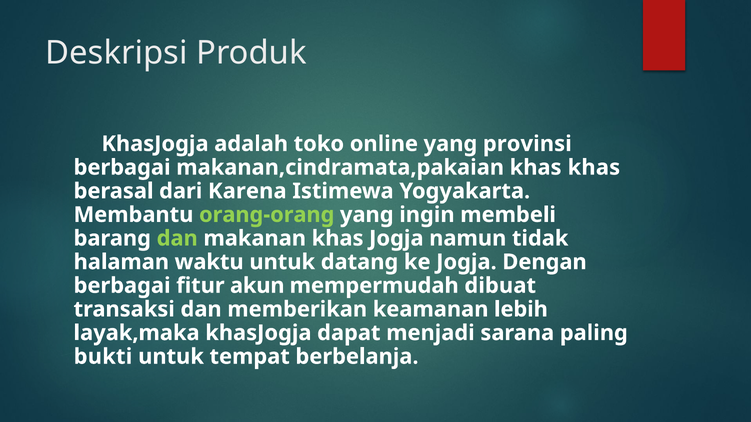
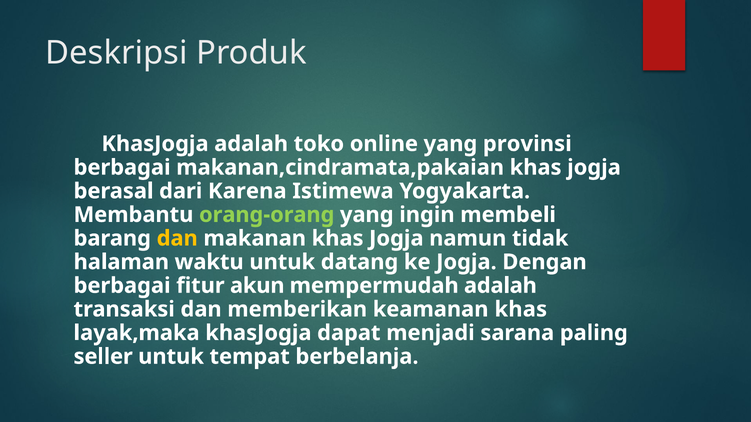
makanan,cindramata,pakaian khas khas: khas -> jogja
dan at (177, 239) colour: light green -> yellow
mempermudah dibuat: dibuat -> adalah
keamanan lebih: lebih -> khas
bukti: bukti -> seller
